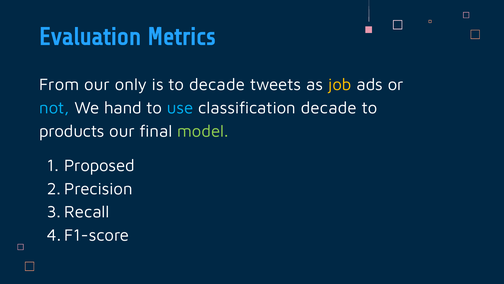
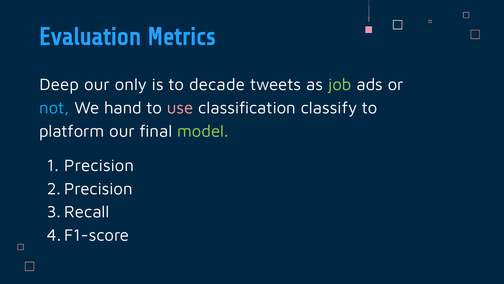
From: From -> Deep
job colour: yellow -> light green
use colour: light blue -> pink
classification decade: decade -> classify
products: products -> platform
Proposed: Proposed -> Precision
